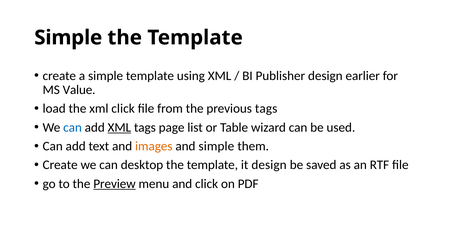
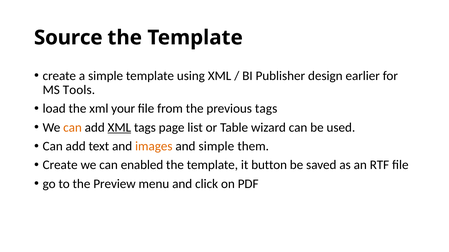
Simple at (68, 38): Simple -> Source
Value: Value -> Tools
xml click: click -> your
can at (73, 128) colour: blue -> orange
desktop: desktop -> enabled
it design: design -> button
Preview underline: present -> none
